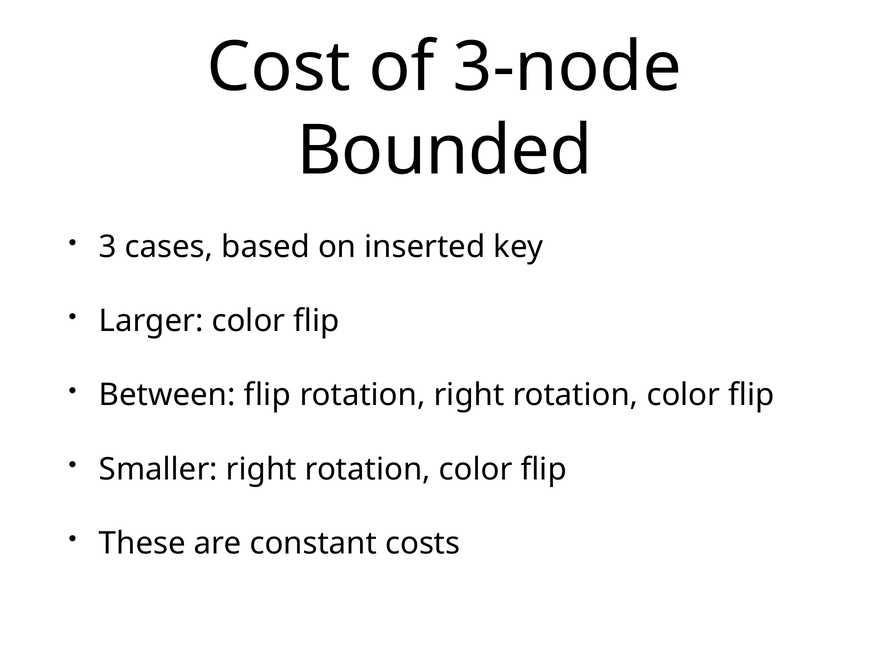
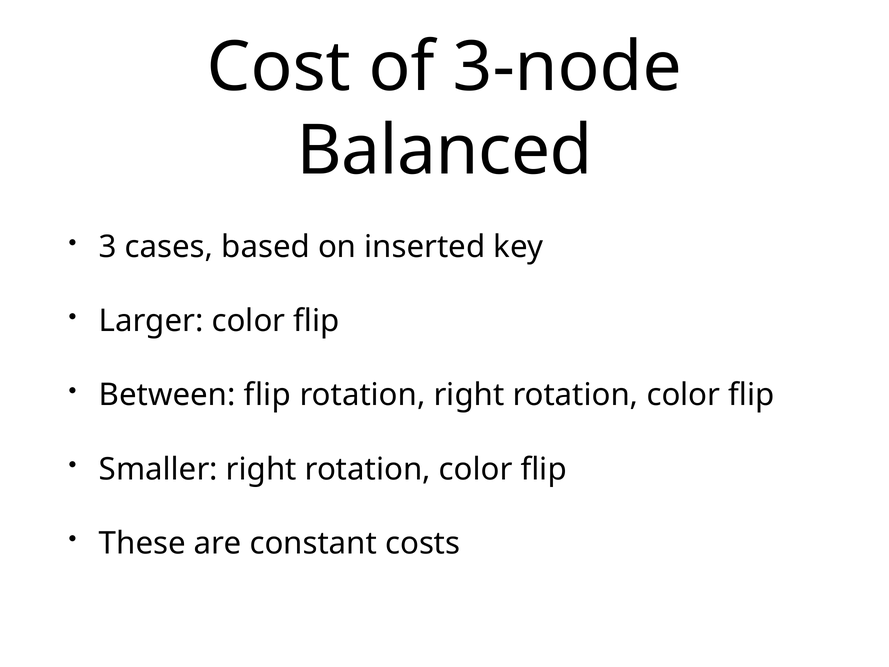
Bounded: Bounded -> Balanced
